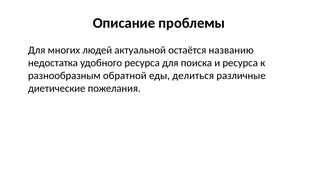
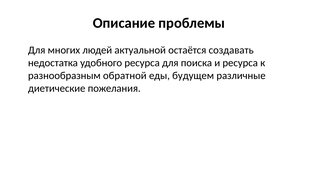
названию: названию -> создавать
делиться: делиться -> будущем
